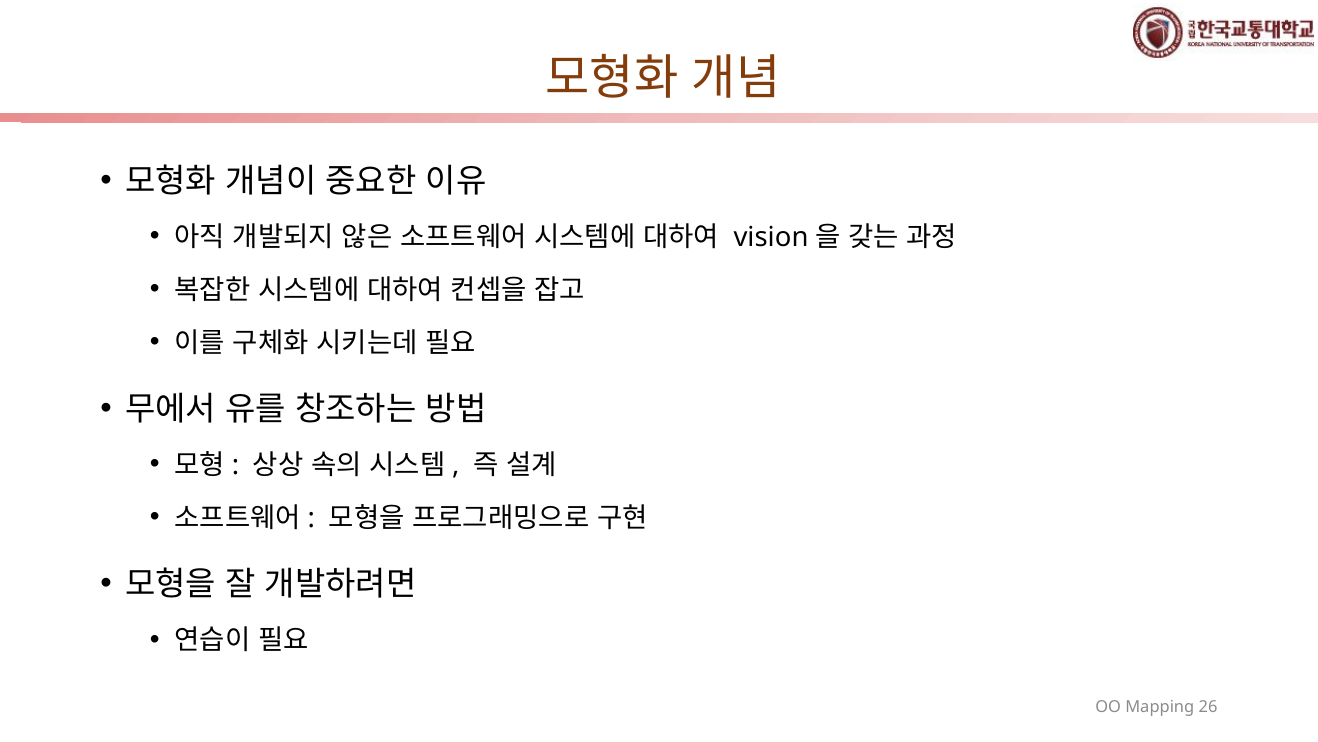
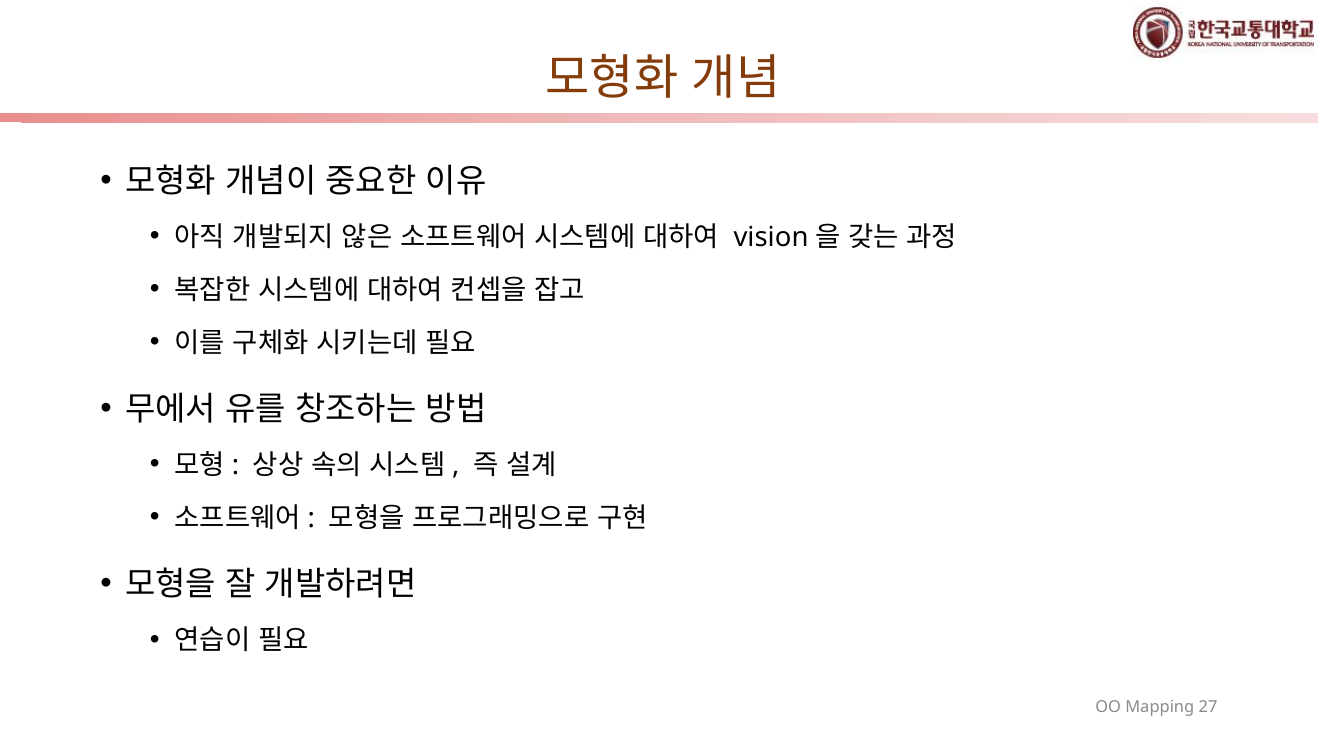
26: 26 -> 27
